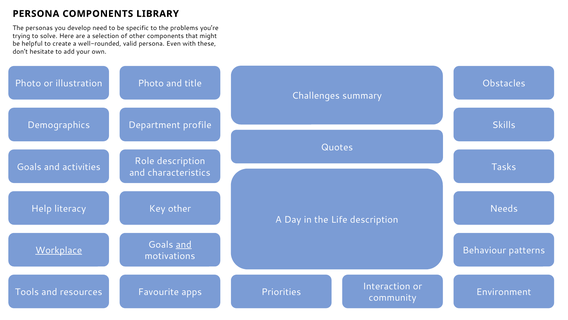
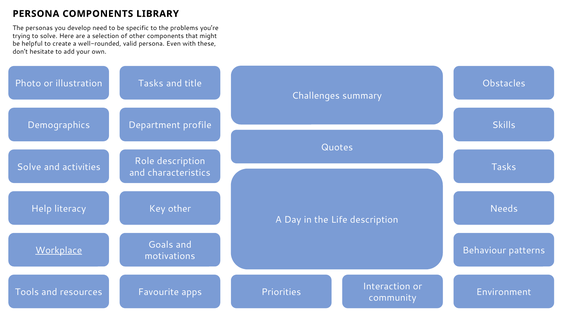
Photo at (151, 83): Photo -> Tasks
Goals at (29, 167): Goals -> Solve
and at (184, 244) underline: present -> none
